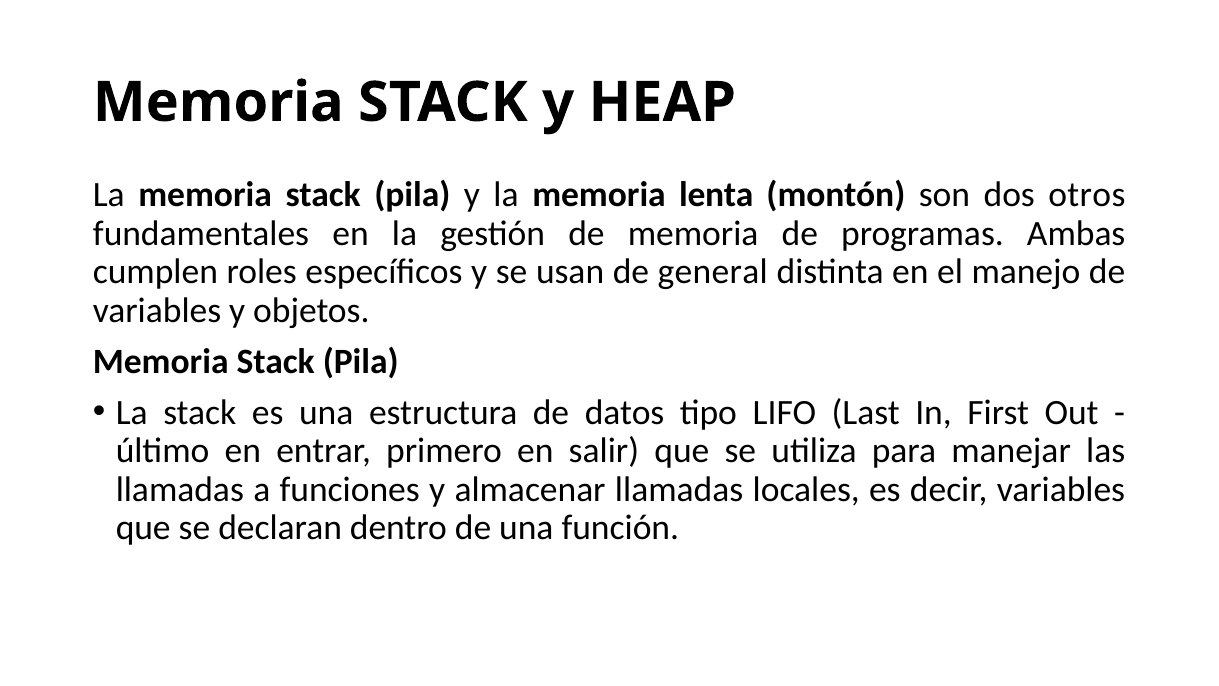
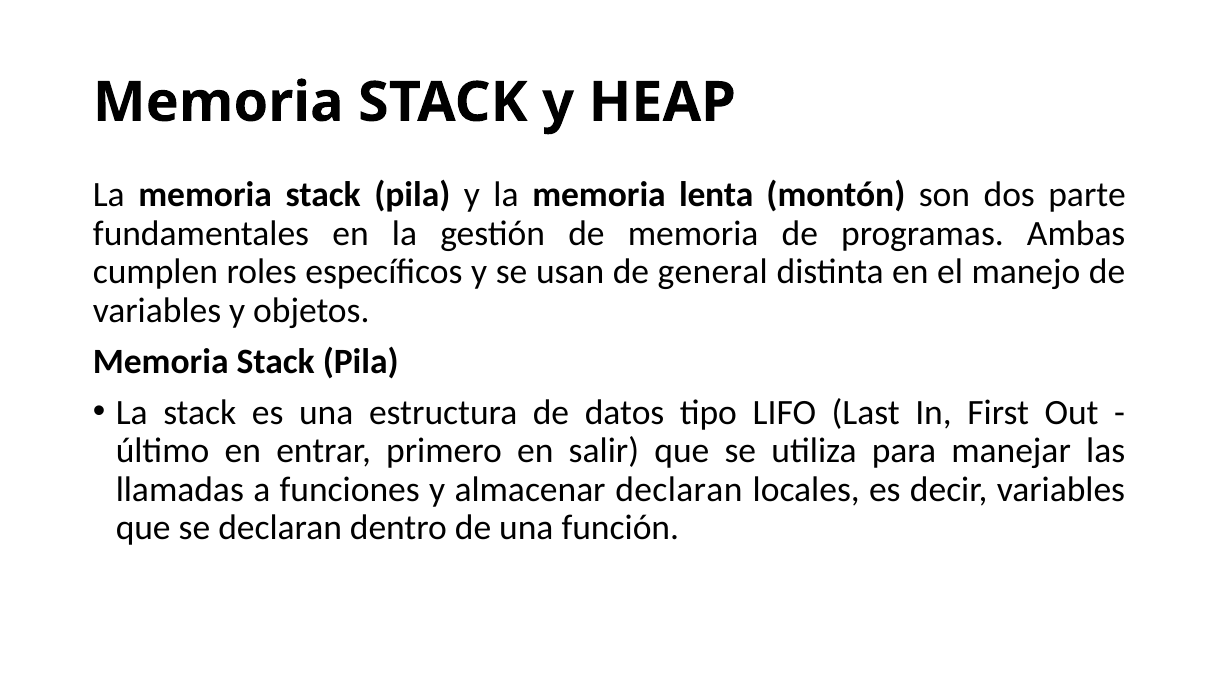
otros: otros -> parte
almacenar llamadas: llamadas -> declaran
